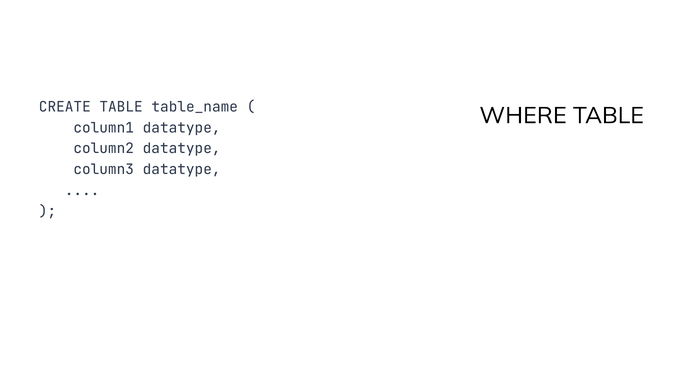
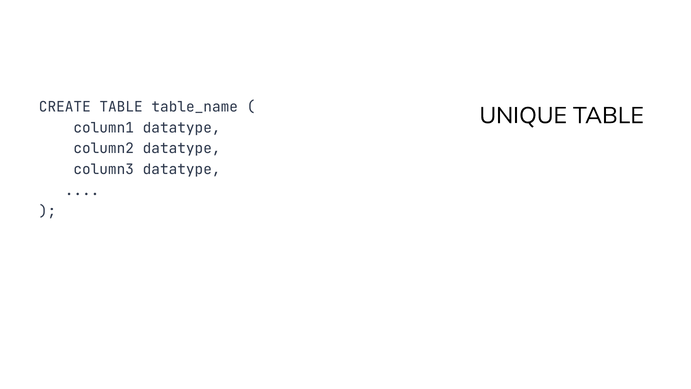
WHERE: WHERE -> UNIQUE
